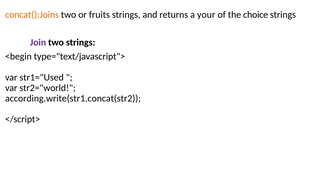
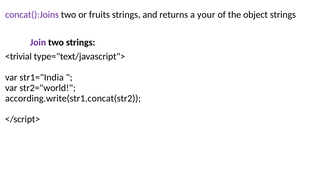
concat():Joins colour: orange -> purple
choice: choice -> object
<begin: <begin -> <trivial
str1="Used: str1="Used -> str1="India
